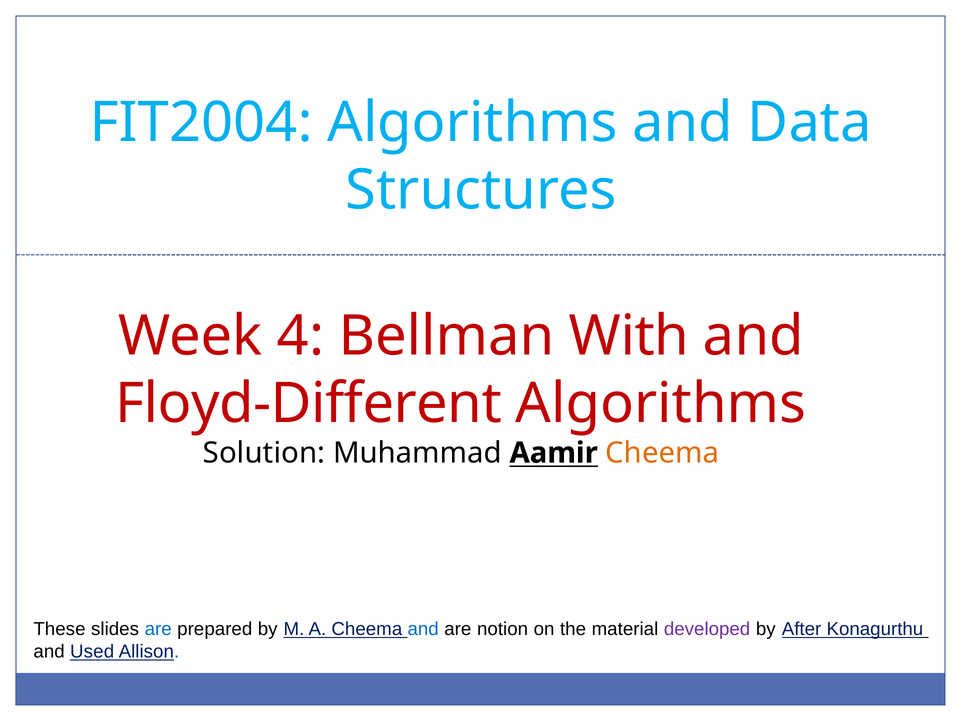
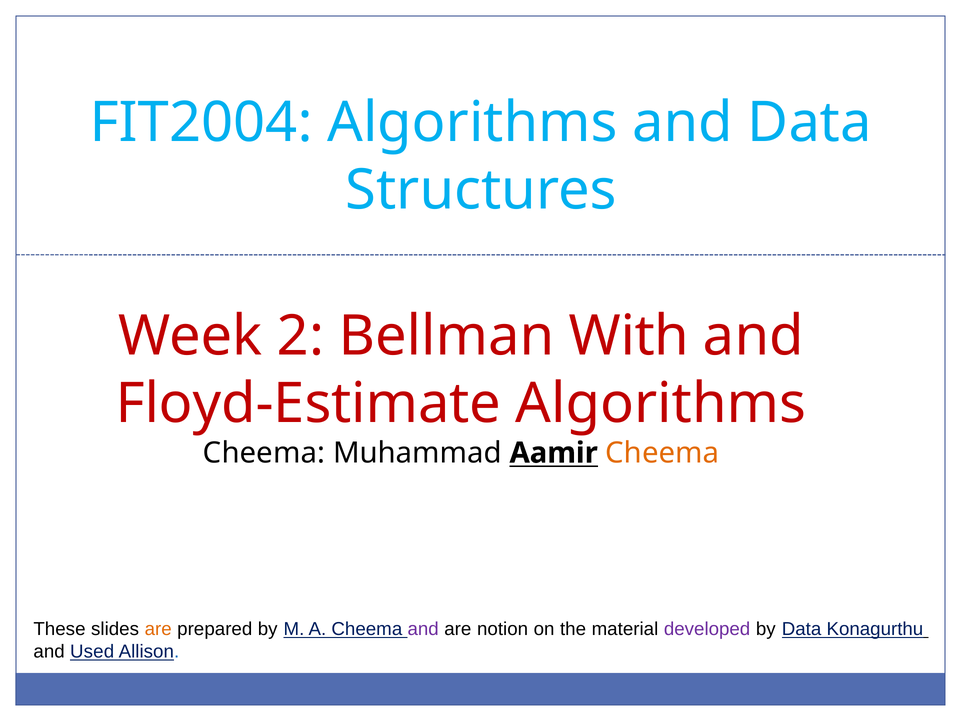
4: 4 -> 2
Floyd-Different: Floyd-Different -> Floyd-Estimate
Solution at (264, 453): Solution -> Cheema
are at (158, 629) colour: blue -> orange
and at (423, 629) colour: blue -> purple
by After: After -> Data
